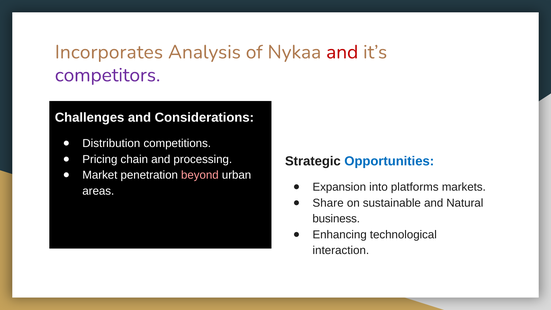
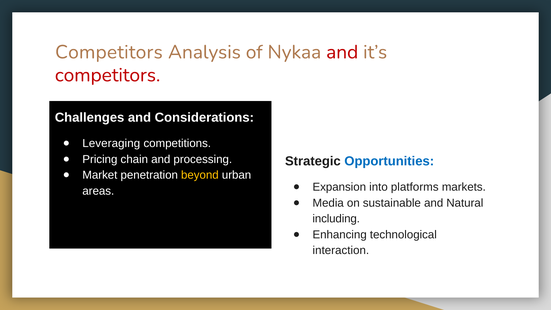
Incorporates at (109, 52): Incorporates -> Competitors
competitors at (108, 75) colour: purple -> red
Distribution: Distribution -> Leveraging
beyond colour: pink -> yellow
Share: Share -> Media
business: business -> including
